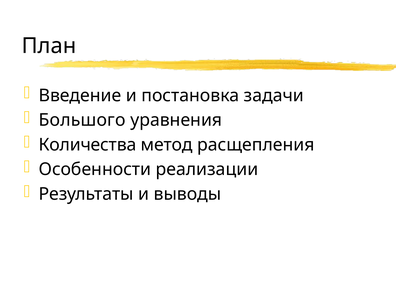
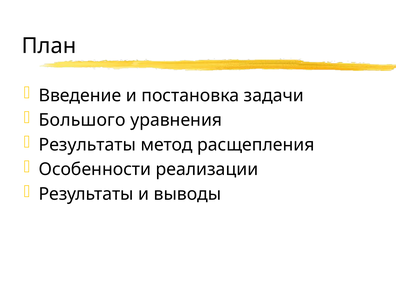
Количества at (87, 145): Количества -> Результаты
